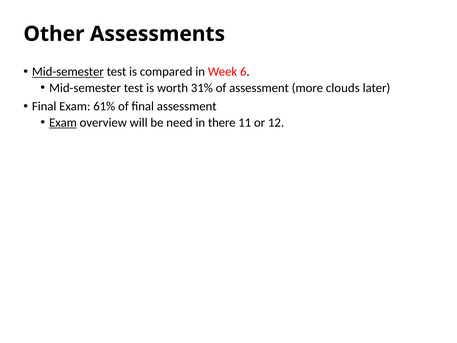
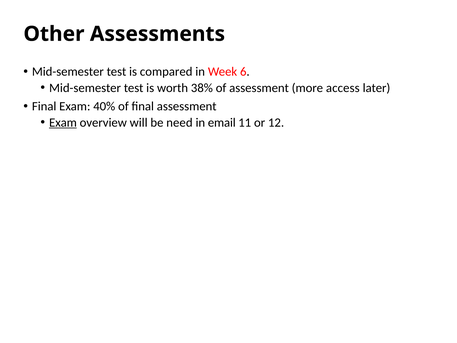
Mid-semester at (68, 72) underline: present -> none
31%: 31% -> 38%
clouds: clouds -> access
61%: 61% -> 40%
there: there -> email
